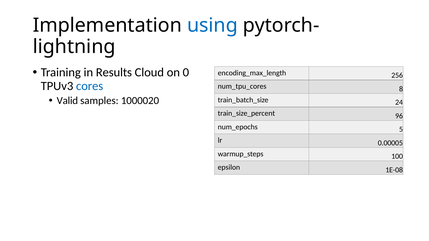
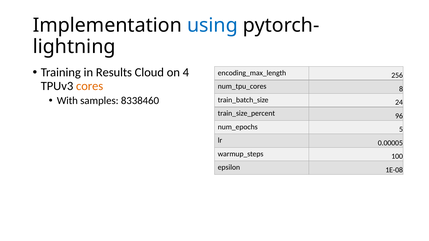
0: 0 -> 4
cores colour: blue -> orange
Valid: Valid -> With
1000020: 1000020 -> 8338460
